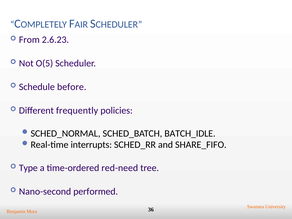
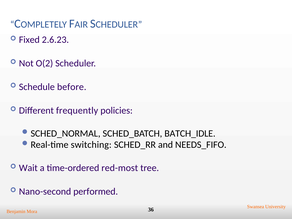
From: From -> Fixed
O(5: O(5 -> O(2
interrupts: interrupts -> switching
SHARE_FIFO: SHARE_FIFO -> NEEDS_FIFO
Type: Type -> Wait
red-need: red-need -> red-most
